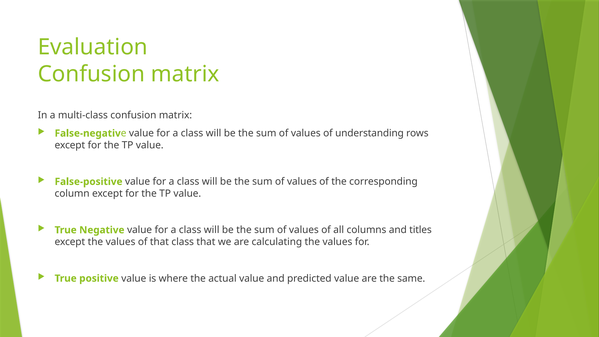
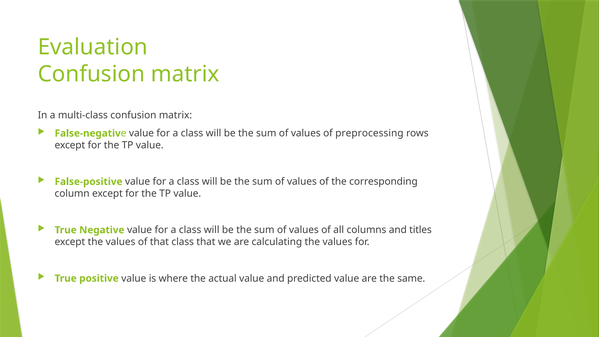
understanding: understanding -> preprocessing
